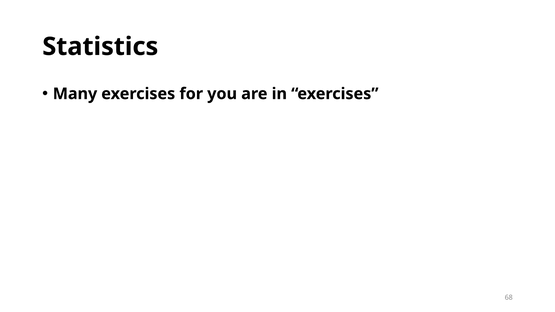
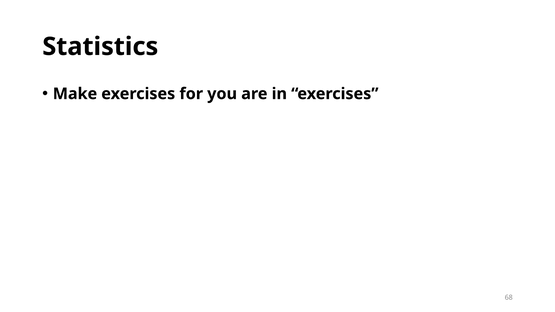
Many: Many -> Make
